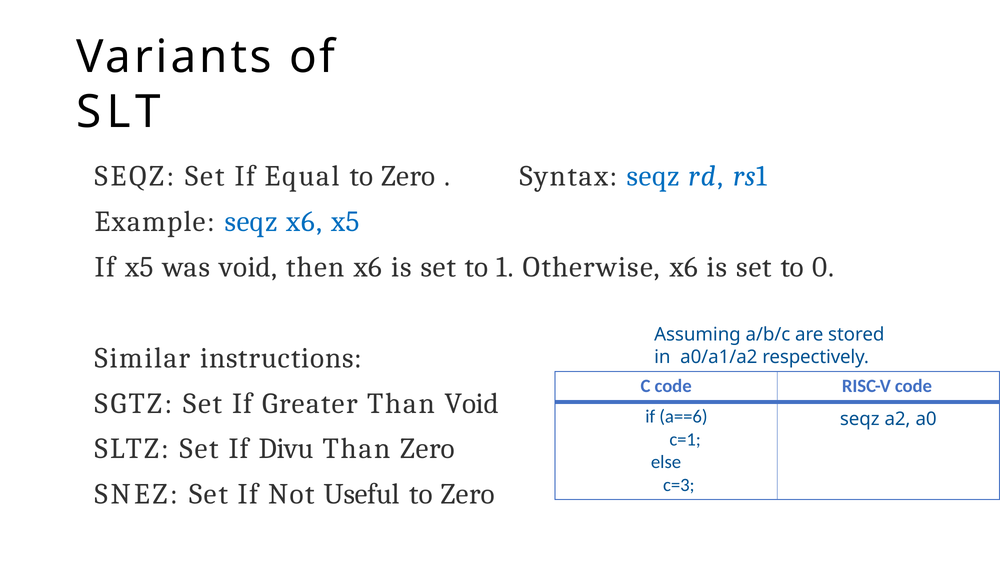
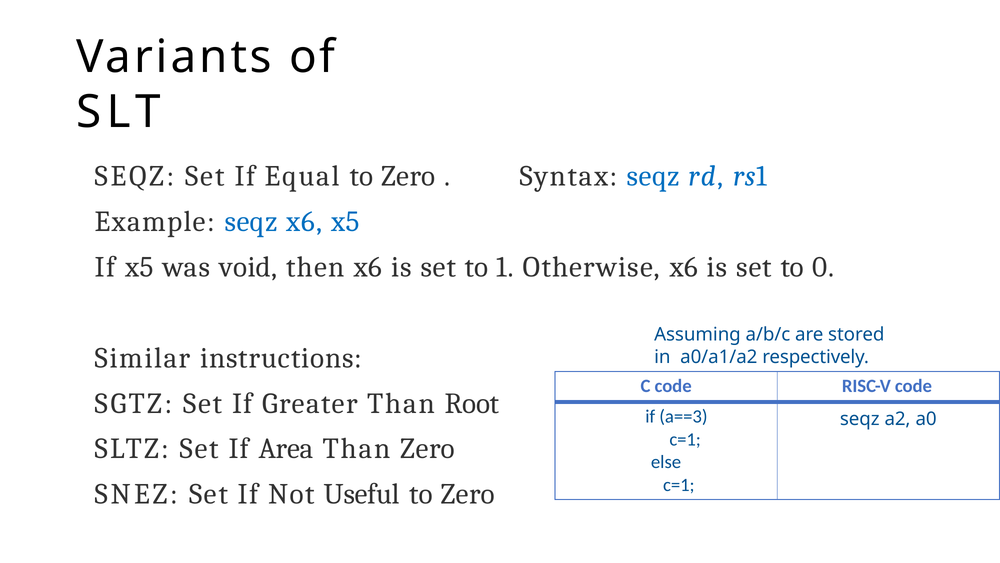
Than Void: Void -> Root
a==6: a==6 -> a==3
Divu: Divu -> Area
c=3 at (679, 485): c=3 -> c=1
